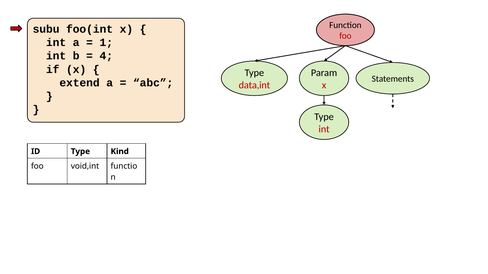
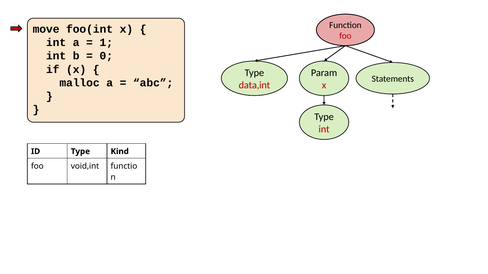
subu: subu -> move
4: 4 -> 0
extend: extend -> malloc
